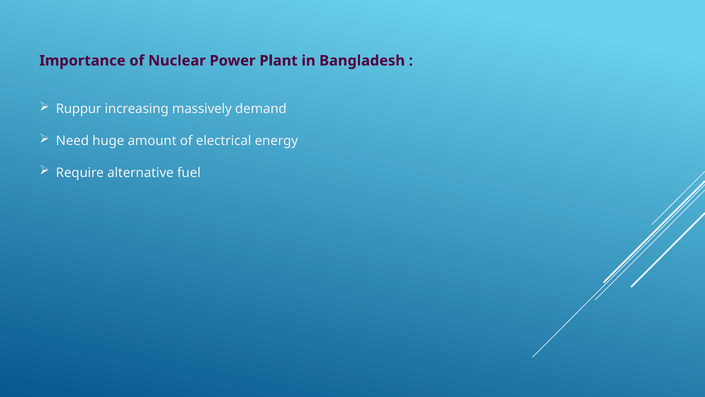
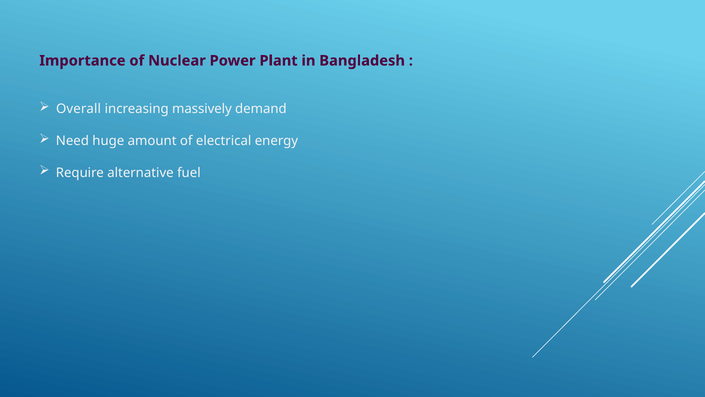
Ruppur: Ruppur -> Overall
